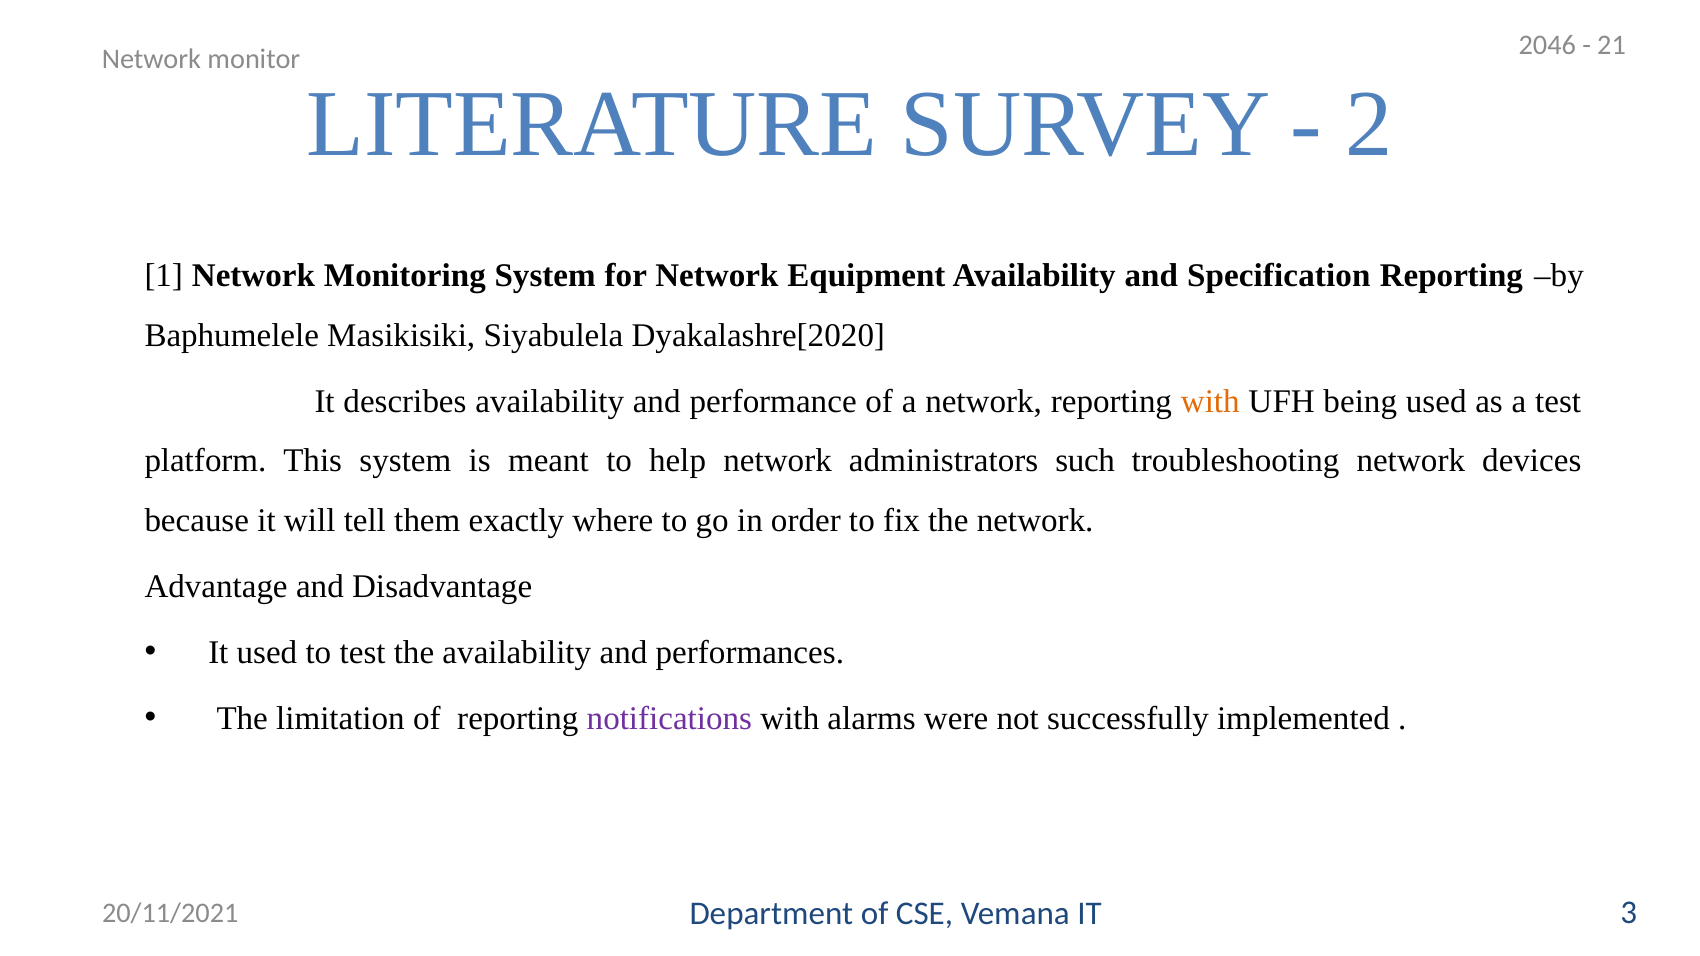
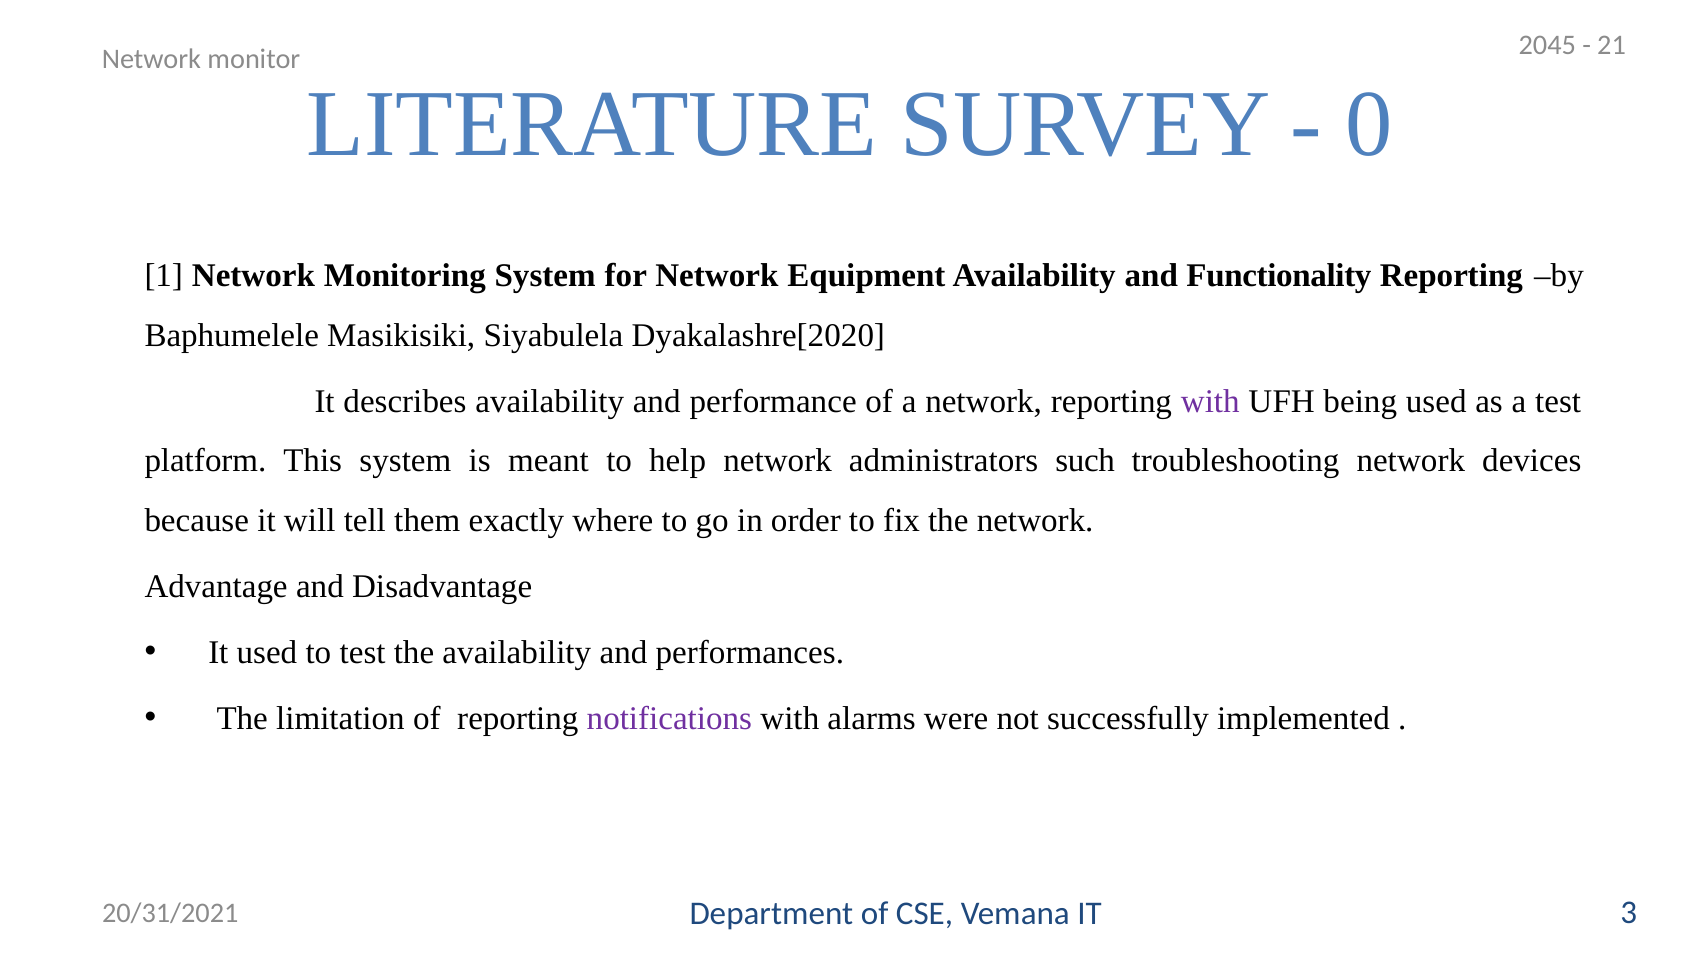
2046: 2046 -> 2045
2: 2 -> 0
Specification: Specification -> Functionality
with at (1210, 401) colour: orange -> purple
20/11/2021: 20/11/2021 -> 20/31/2021
